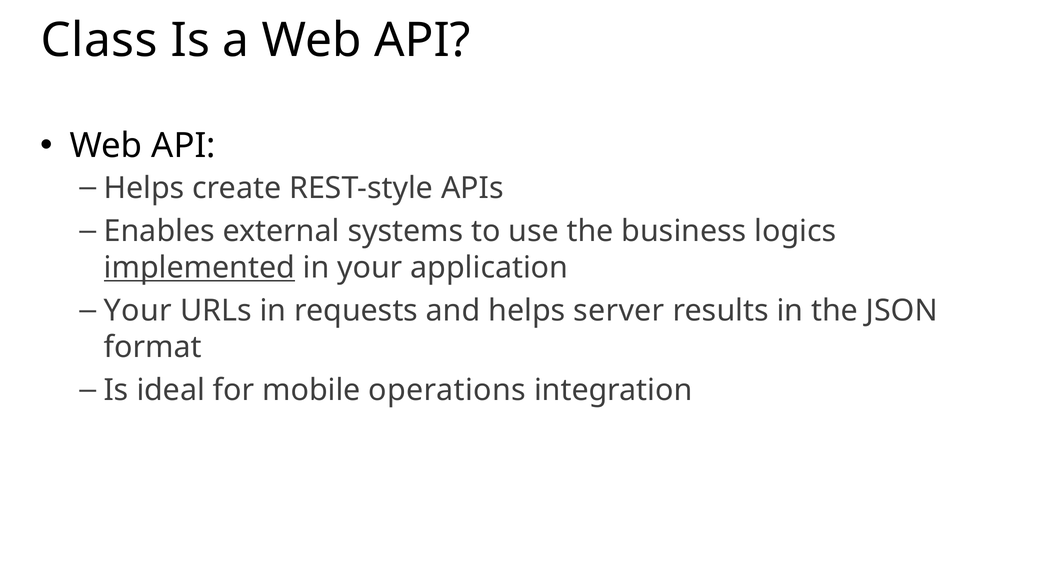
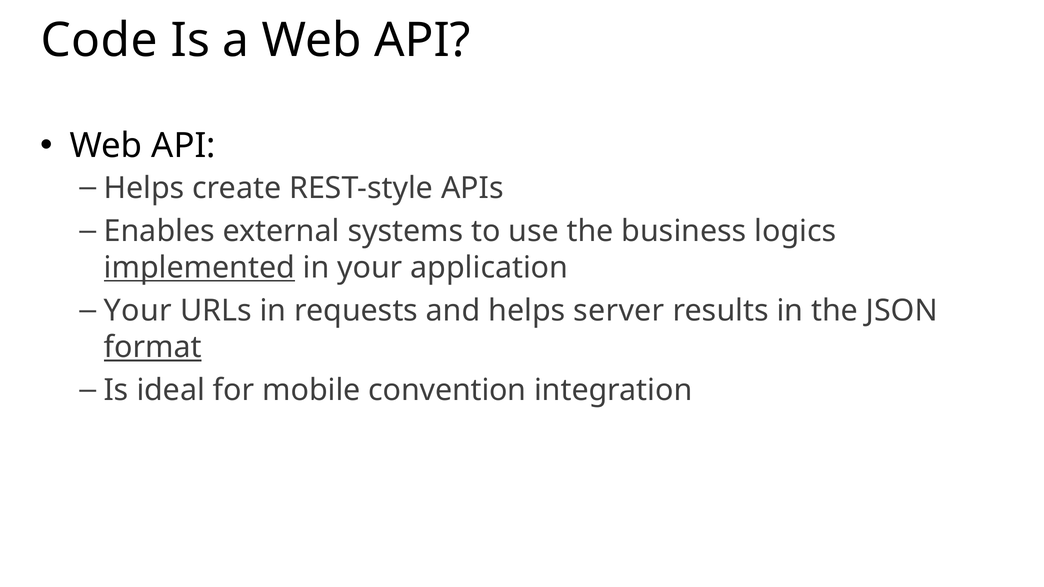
Class: Class -> Code
format underline: none -> present
operations: operations -> convention
